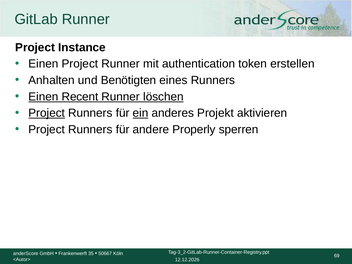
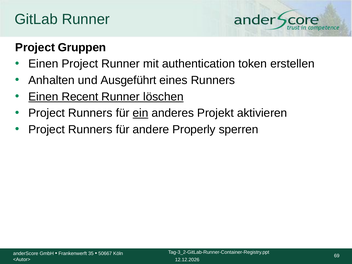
Instance: Instance -> Gruppen
Benötigten: Benötigten -> Ausgeführt
Project at (47, 113) underline: present -> none
